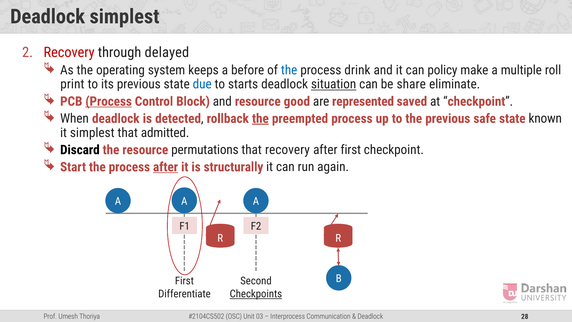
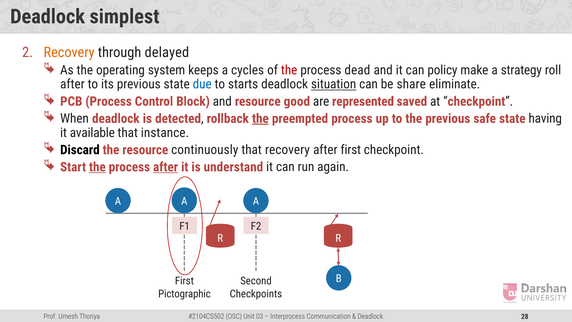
Recovery at (69, 52) colour: red -> orange
before: before -> cycles
the at (289, 70) colour: blue -> red
drink: drink -> dead
multiple: multiple -> strategy
print at (72, 84): print -> after
Process at (109, 101) underline: present -> none
known: known -> having
it simplest: simplest -> available
admitted: admitted -> instance
permutations: permutations -> continuously
the at (97, 167) underline: none -> present
structurally: structurally -> understand
Differentiate: Differentiate -> Pictographic
Checkpoints underline: present -> none
